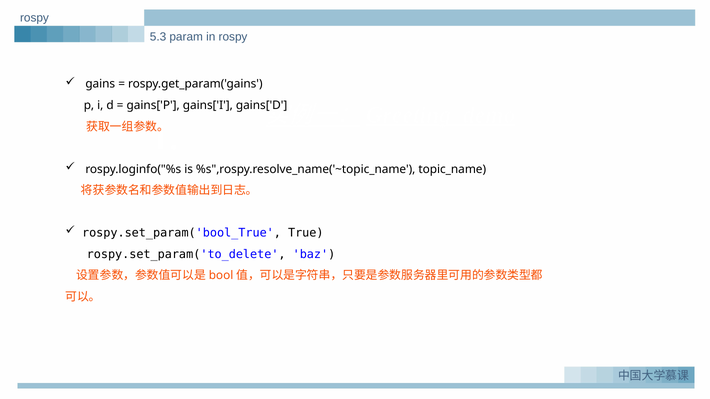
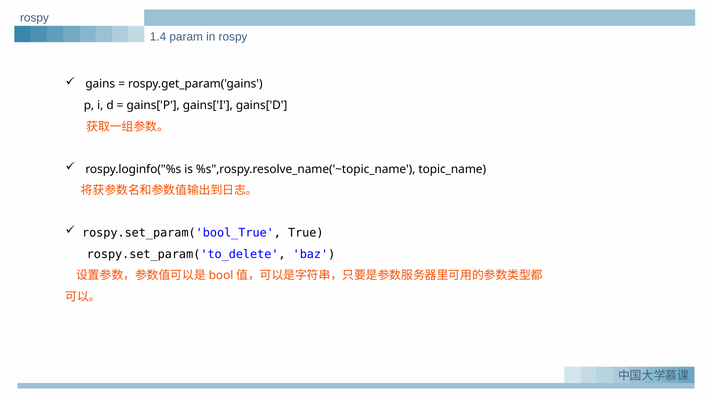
5.3: 5.3 -> 1.4
